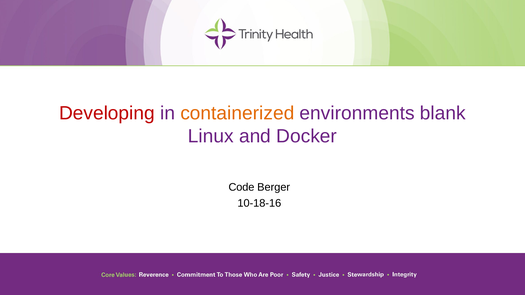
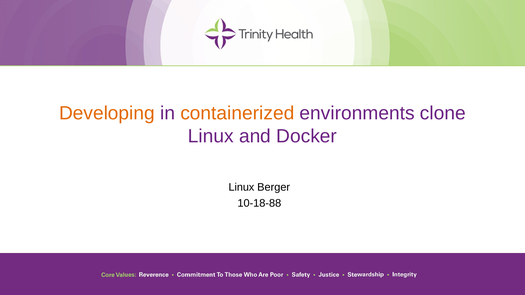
Developing colour: red -> orange
blank: blank -> clone
Code at (241, 188): Code -> Linux
10-18-16: 10-18-16 -> 10-18-88
